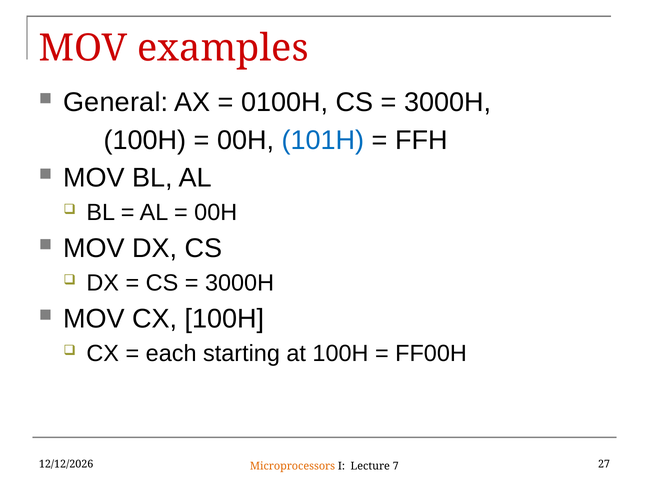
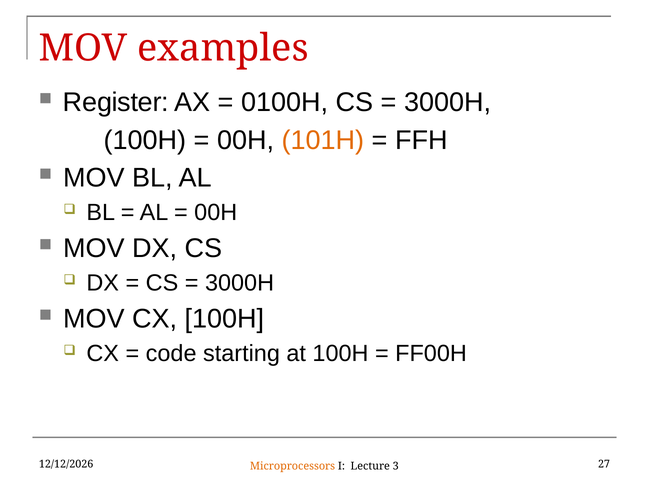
General: General -> Register
101H colour: blue -> orange
each: each -> code
7: 7 -> 3
